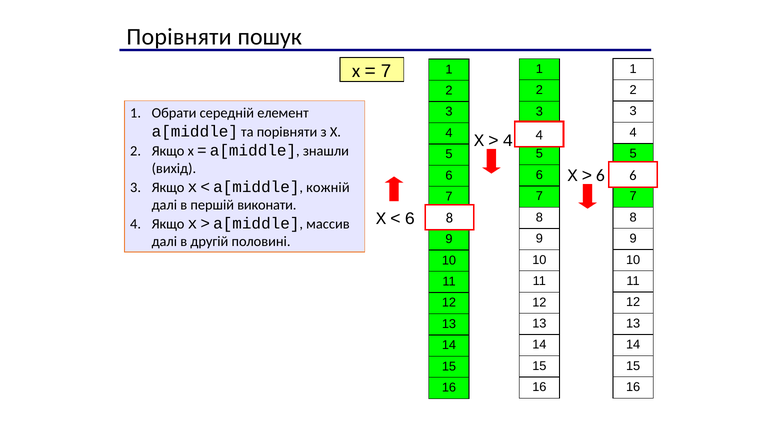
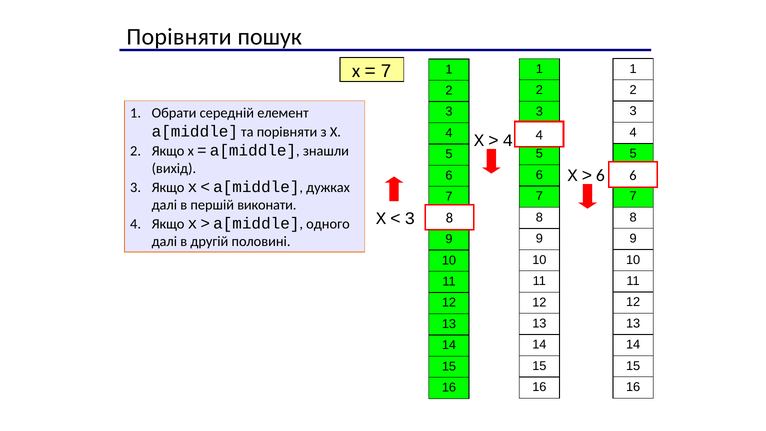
кожній: кожній -> дужках
6 at (410, 218): 6 -> 3
массив: массив -> одного
